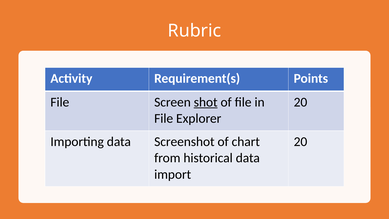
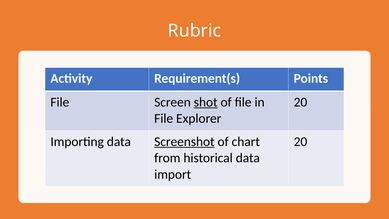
Screenshot underline: none -> present
